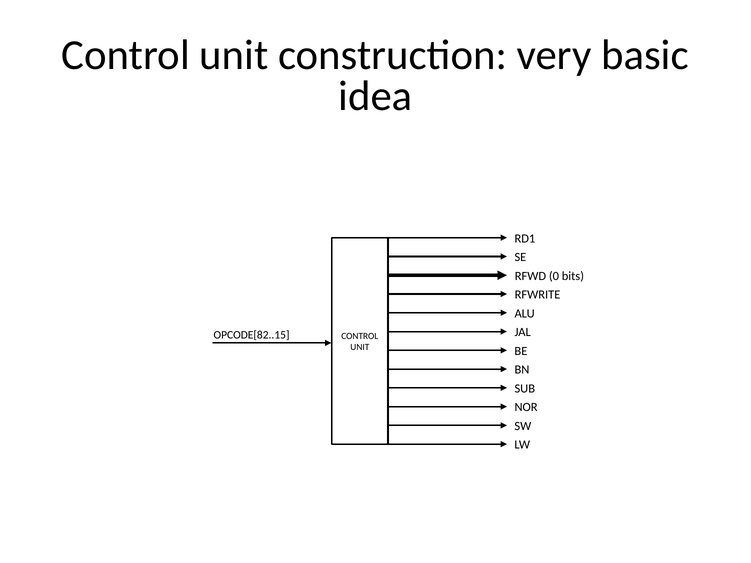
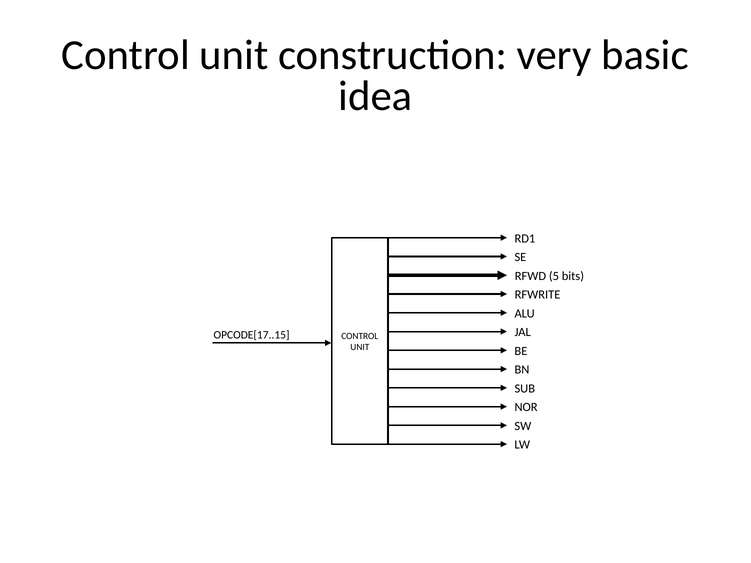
0: 0 -> 5
OPCODE[82..15: OPCODE[82..15 -> OPCODE[17..15
